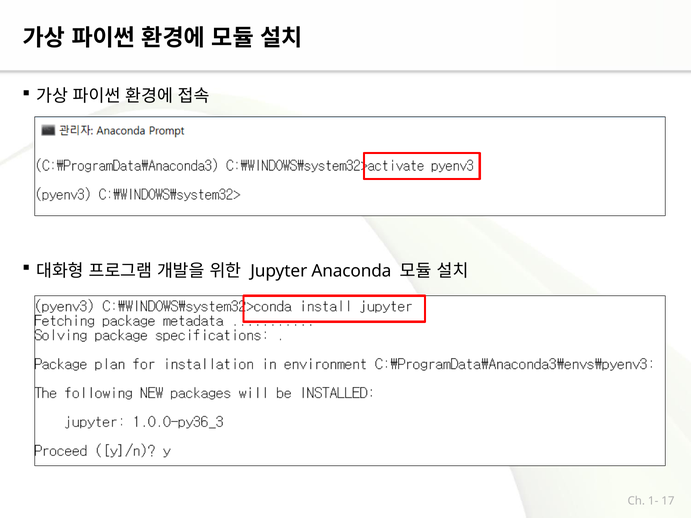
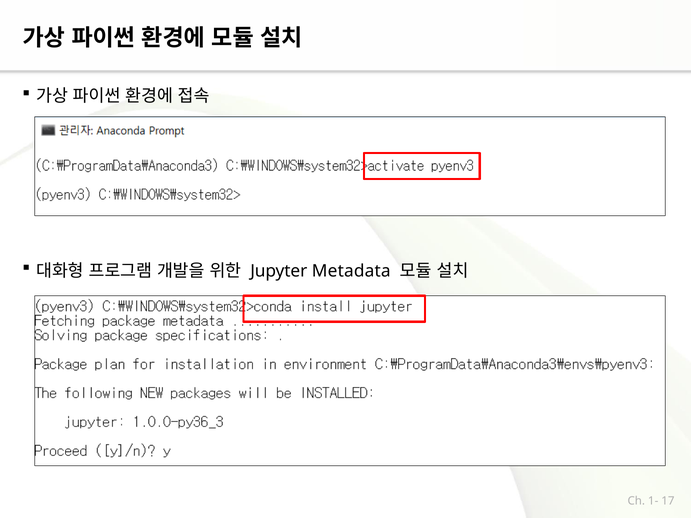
Anaconda: Anaconda -> Metadata
